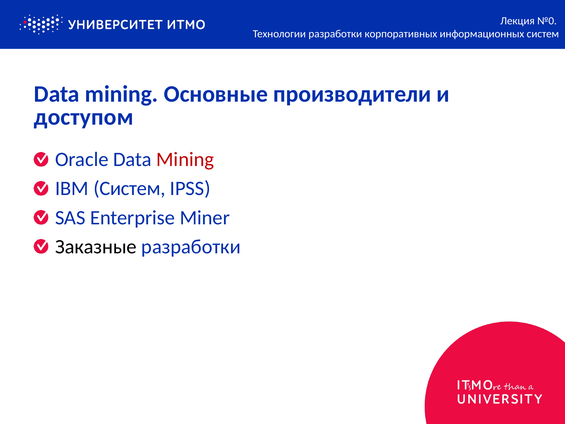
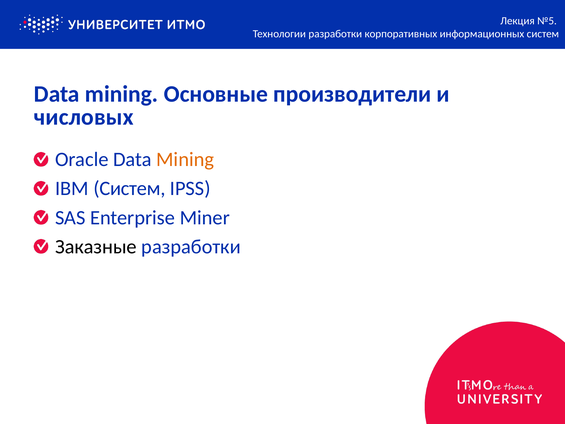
№0: №0 -> №5
доступом: доступом -> числовых
Mining at (185, 159) colour: red -> orange
